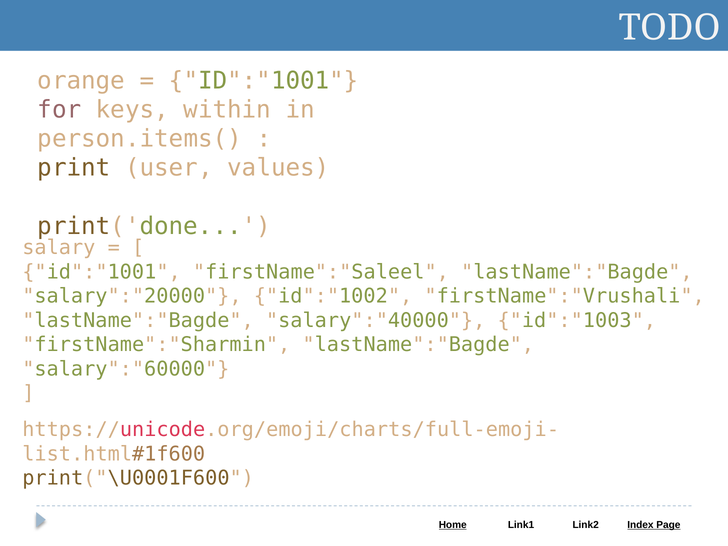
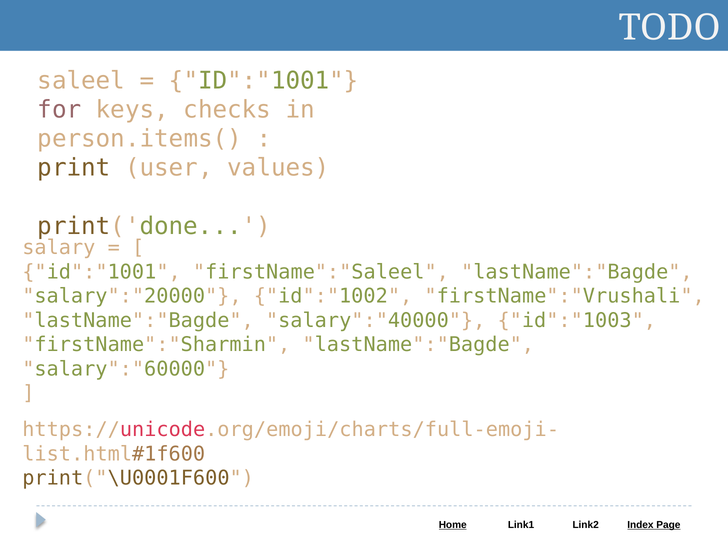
orange: orange -> saleel
within: within -> checks
